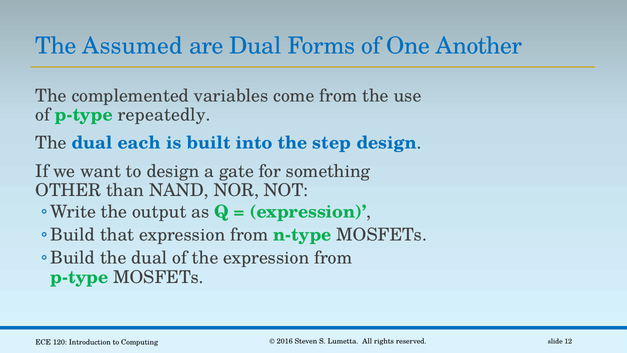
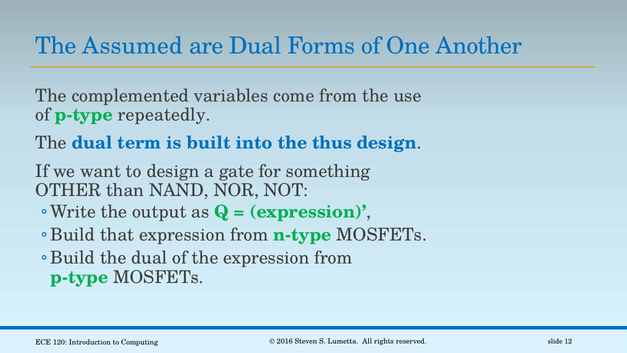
each: each -> term
step: step -> thus
